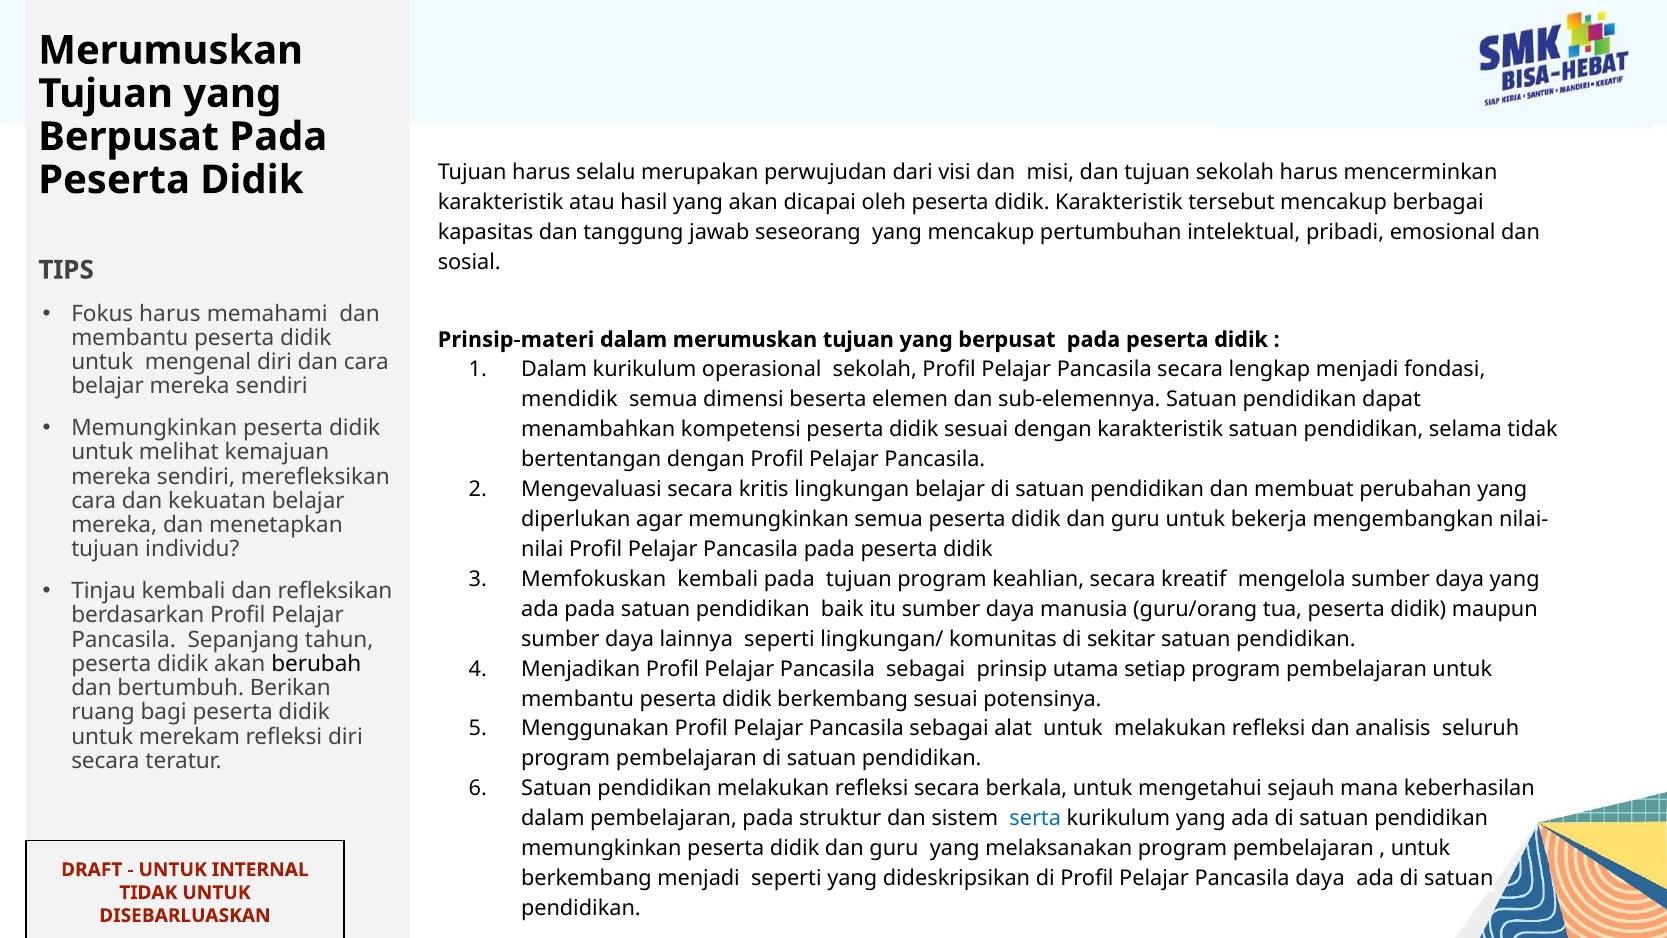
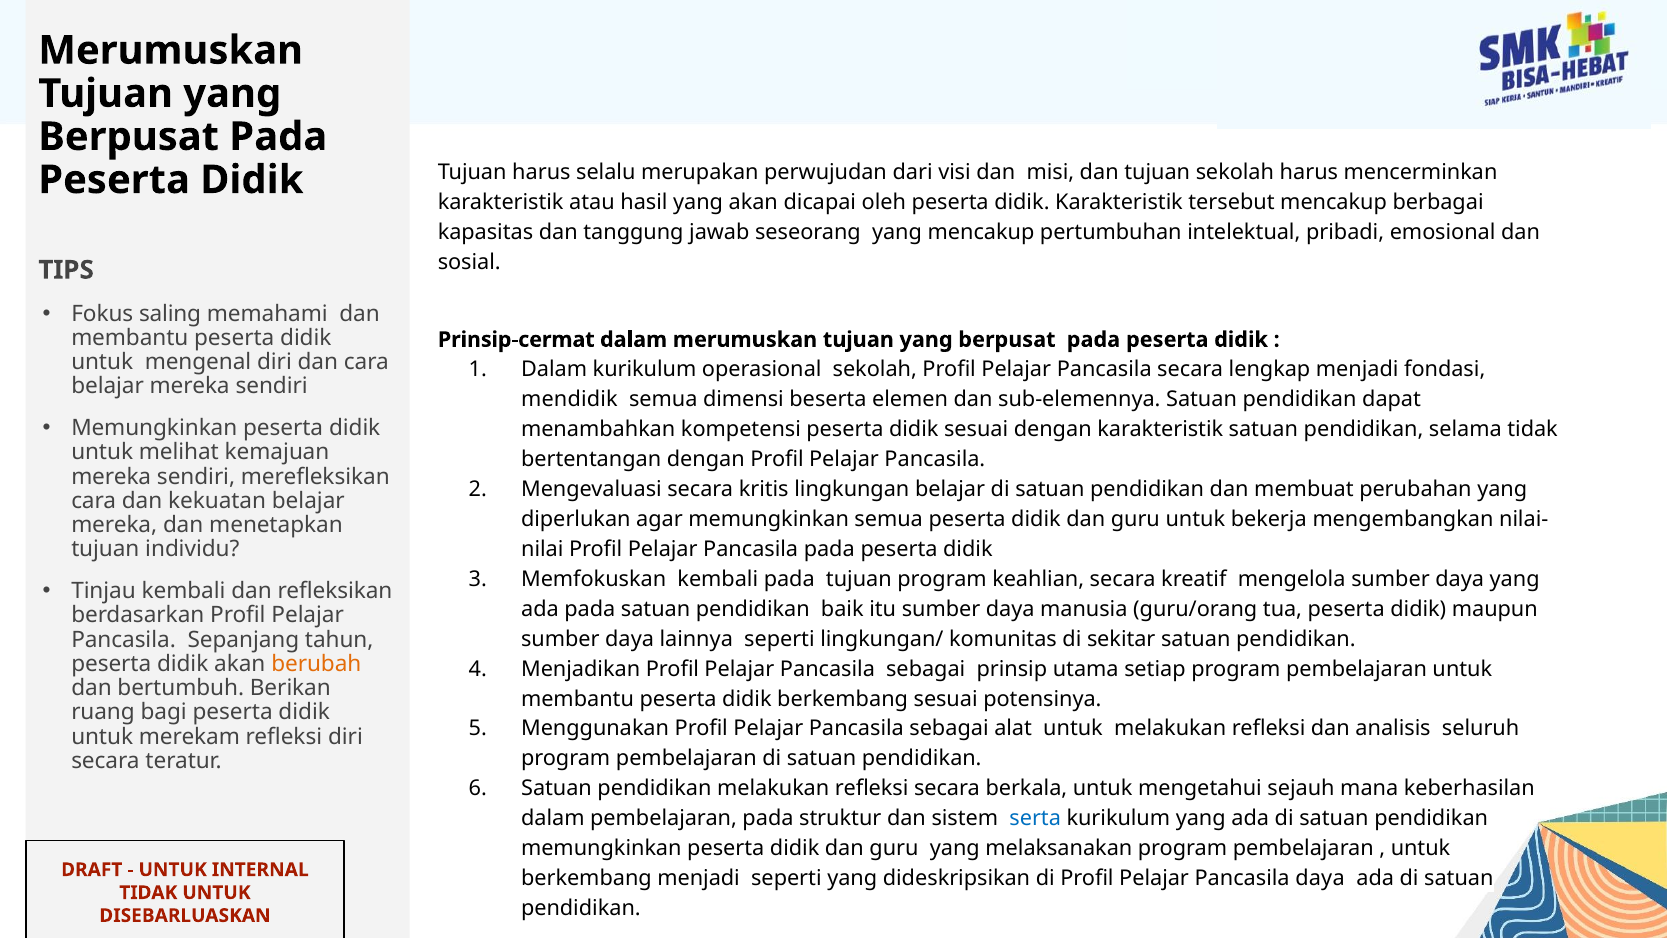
Fokus harus: harus -> saling
Prinsip-materi: Prinsip-materi -> Prinsip-cermat
berubah colour: black -> orange
